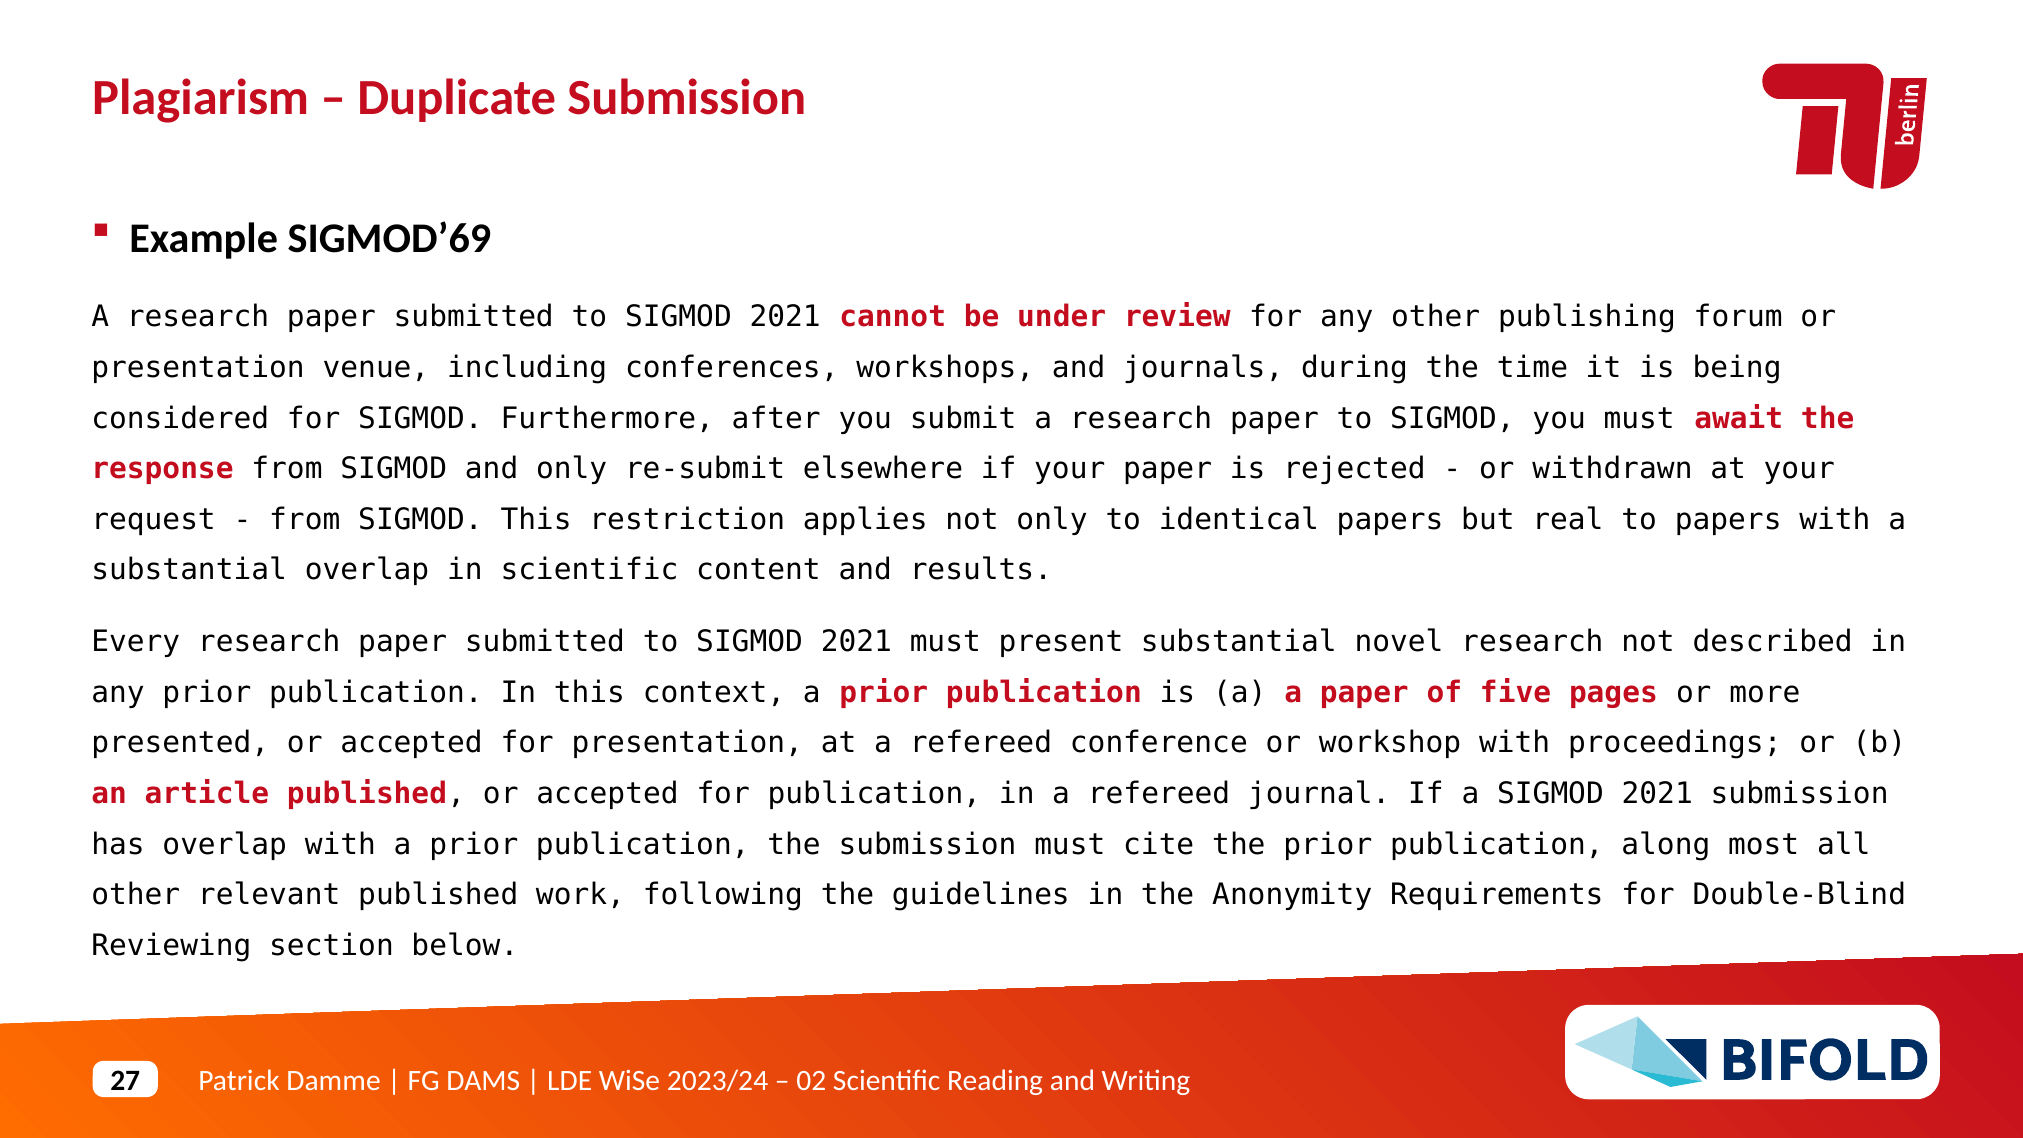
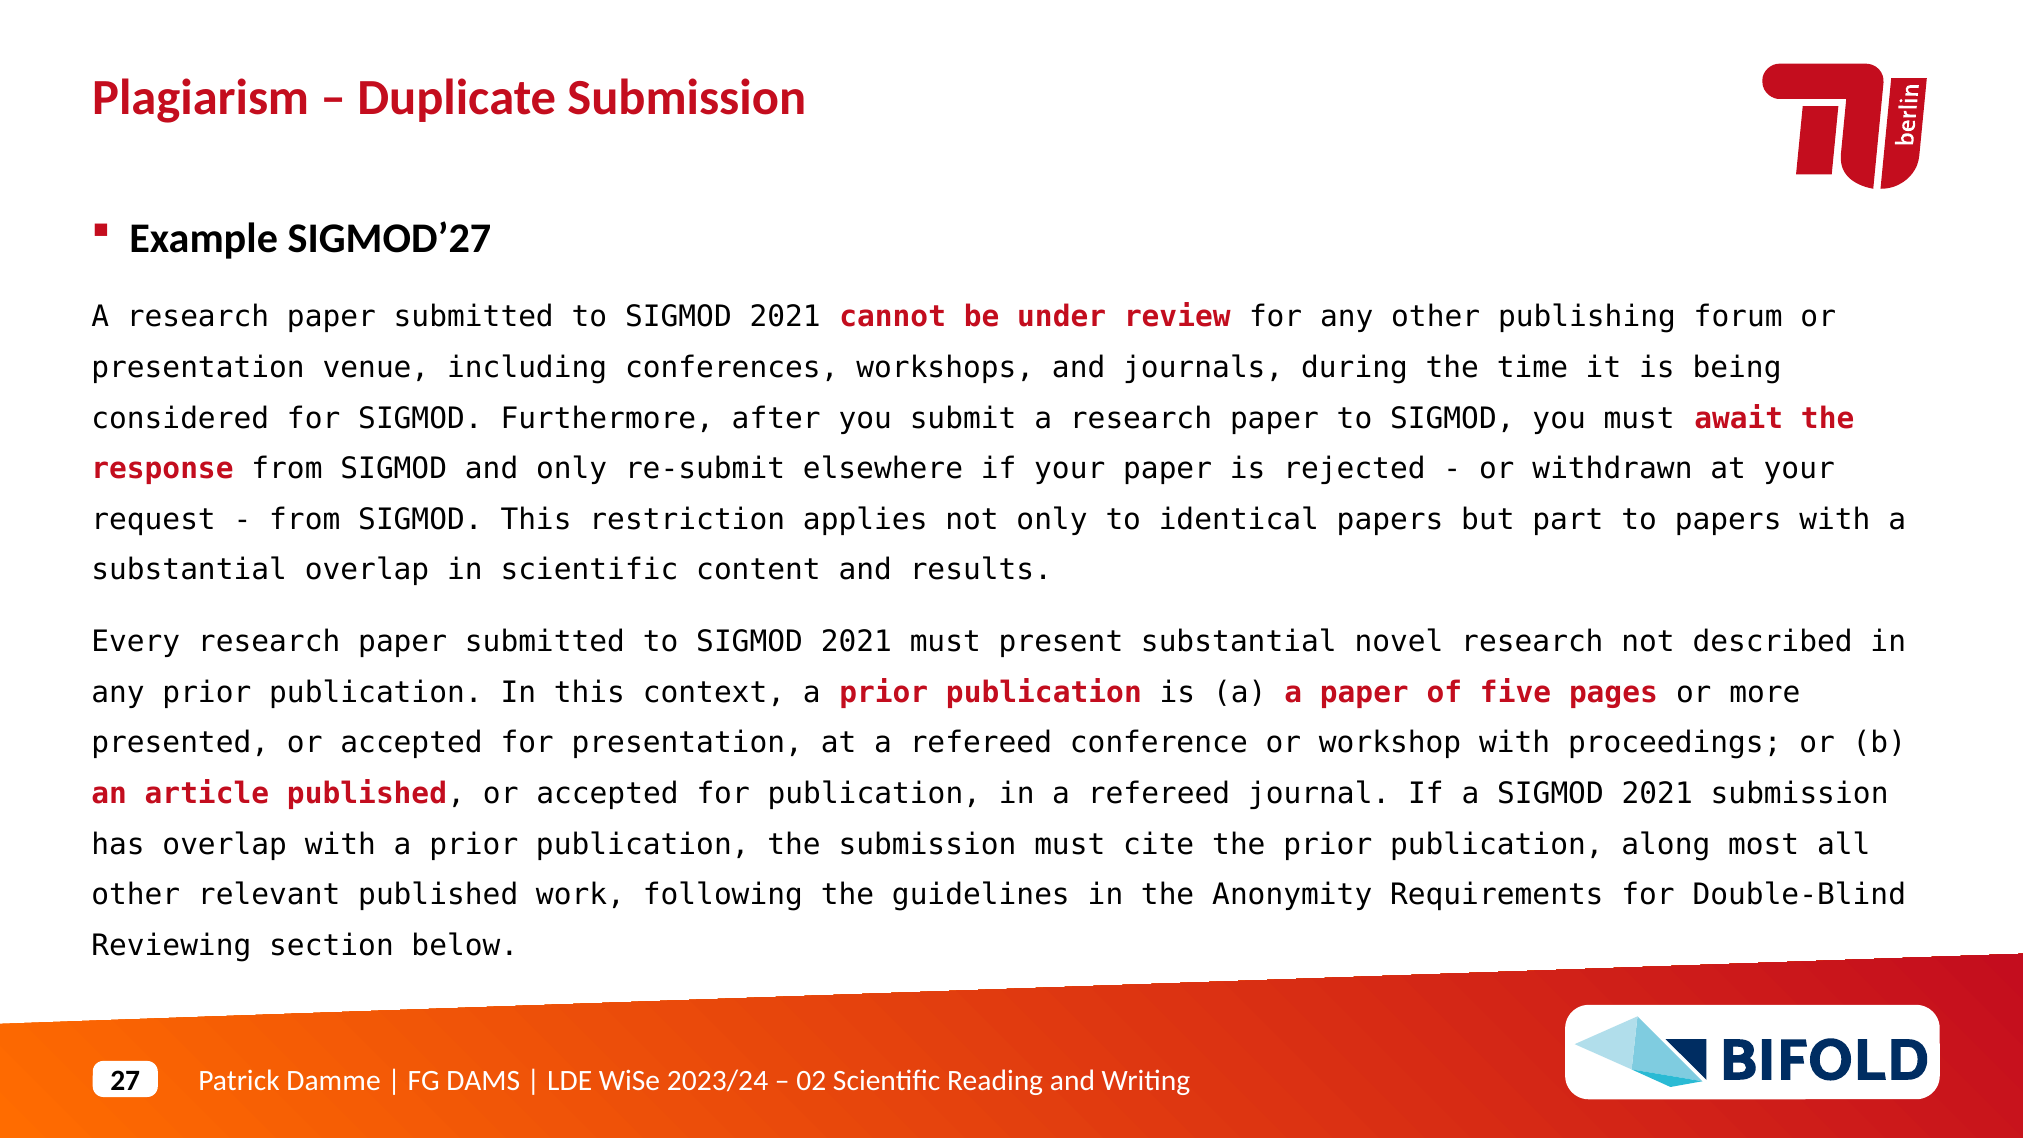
SIGMOD’69: SIGMOD’69 -> SIGMOD’27
real: real -> part
